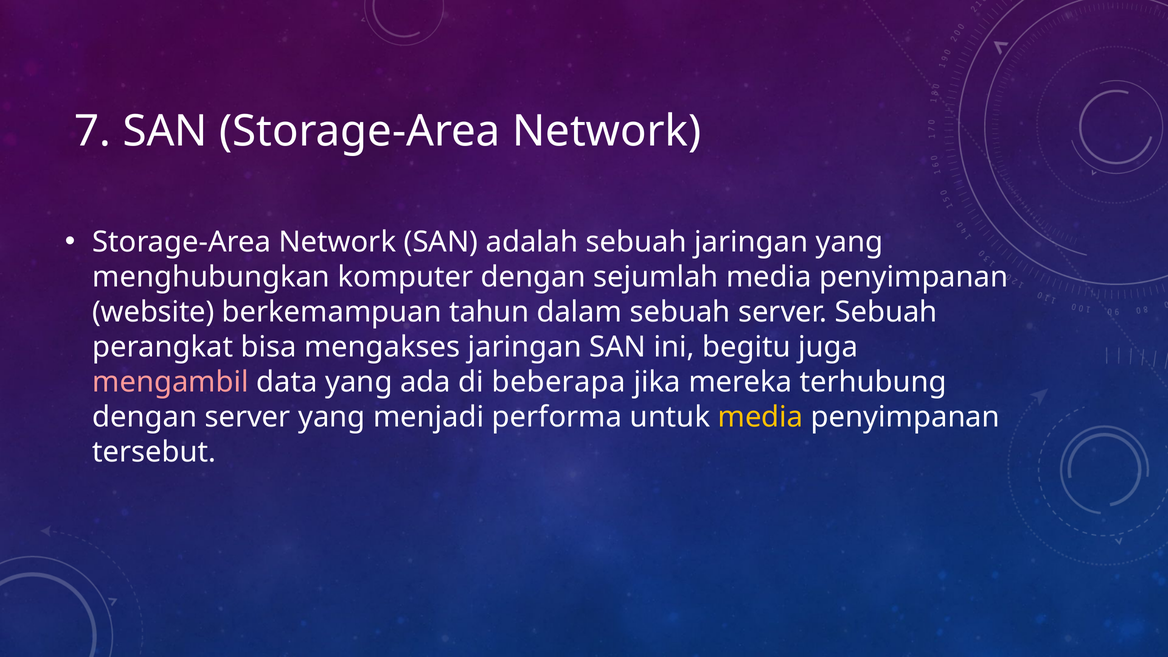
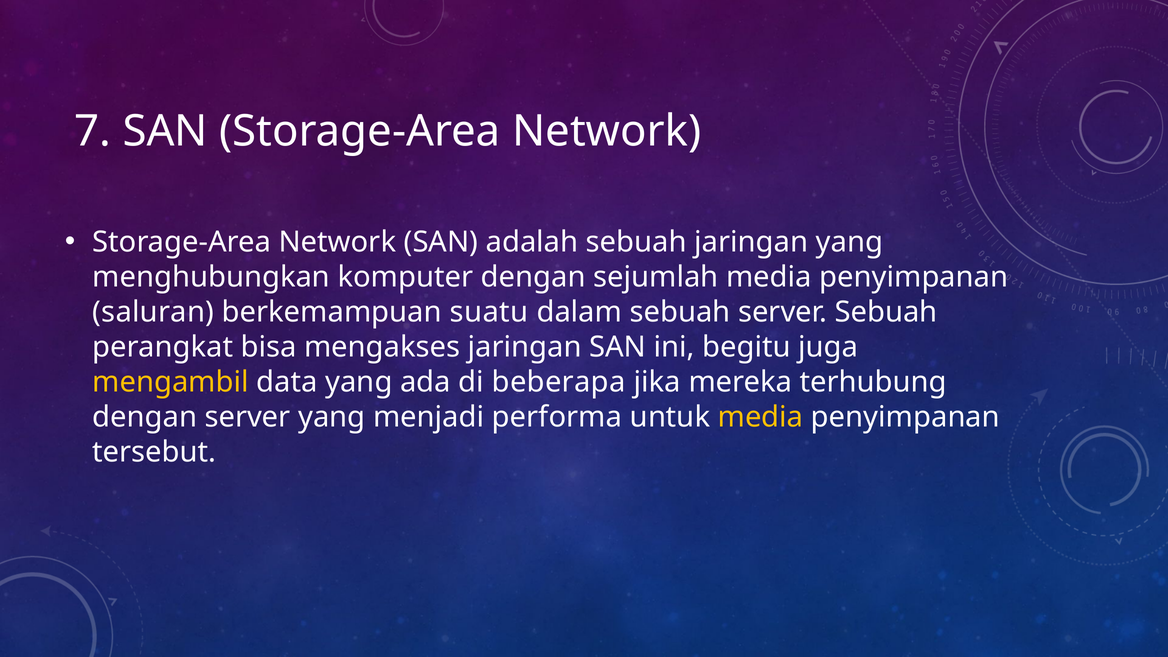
website: website -> saluran
tahun: tahun -> suatu
mengambil colour: pink -> yellow
